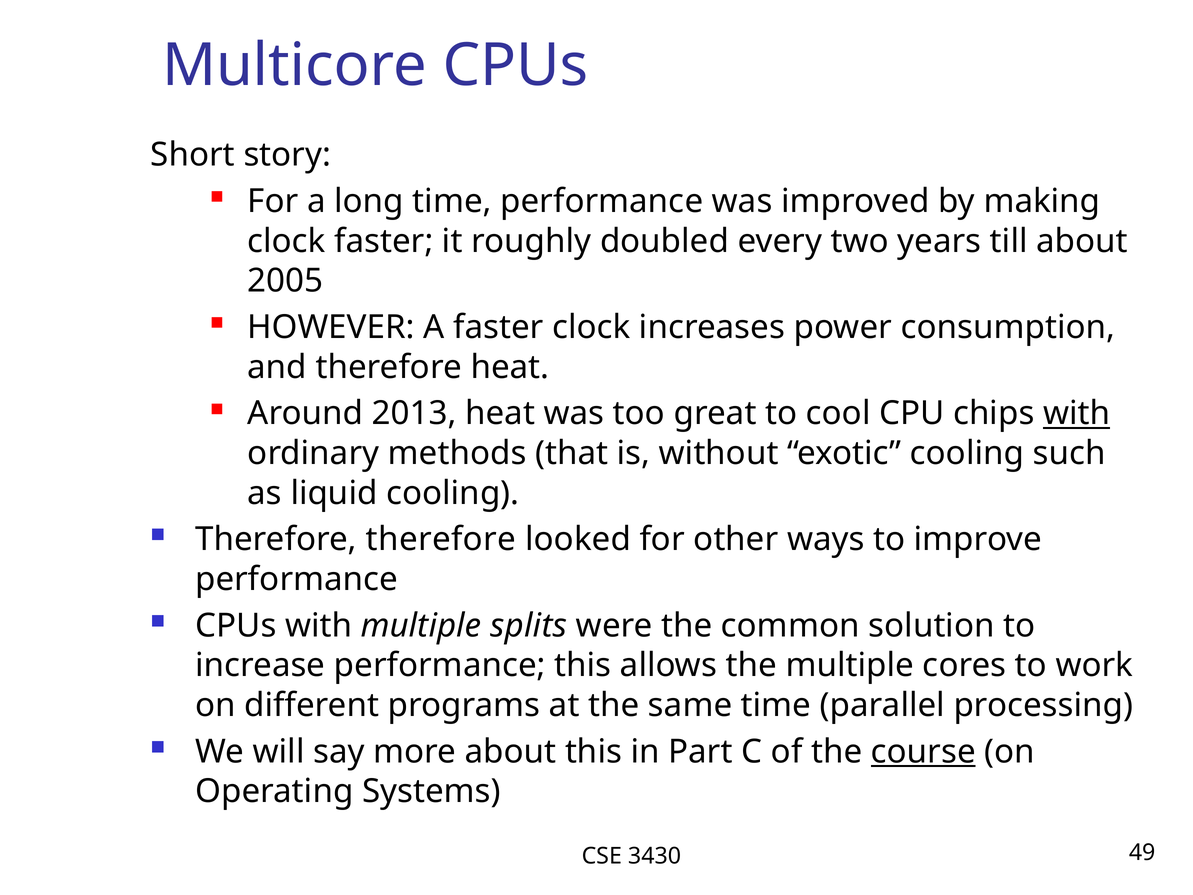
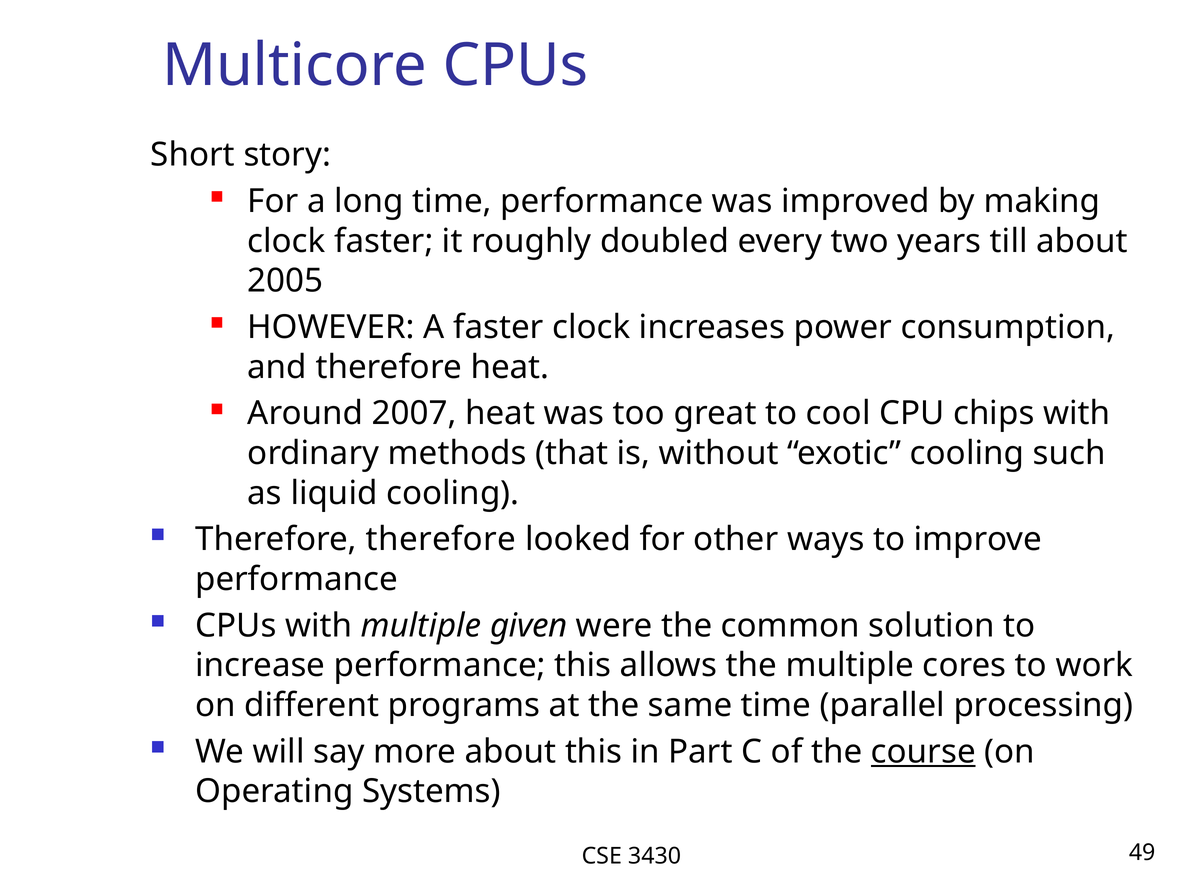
2013: 2013 -> 2007
with at (1077, 413) underline: present -> none
splits: splits -> given
